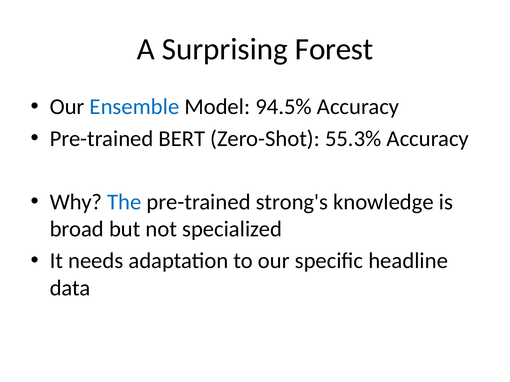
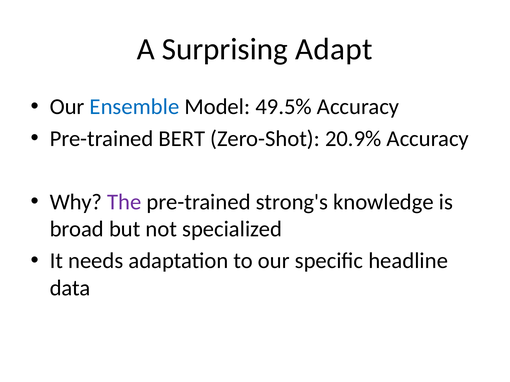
Forest: Forest -> Adapt
94.5%: 94.5% -> 49.5%
55.3%: 55.3% -> 20.9%
The colour: blue -> purple
